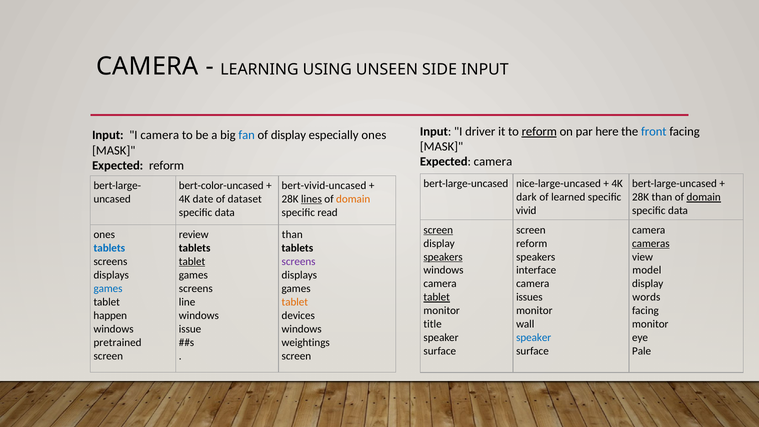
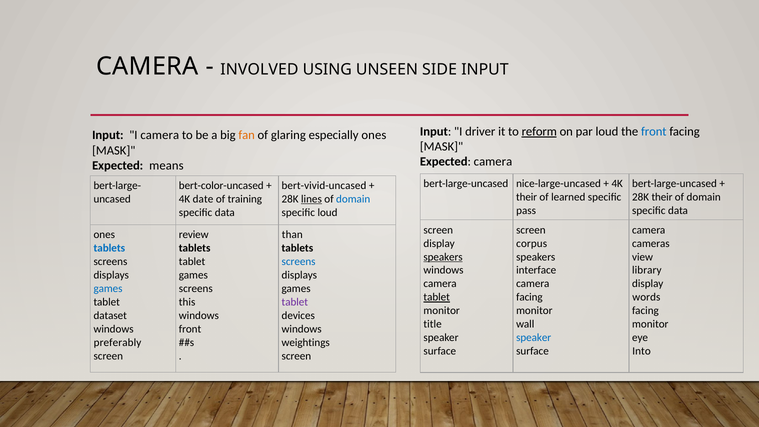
LEARNING: LEARNING -> INVOLVED
par here: here -> loud
fan colour: blue -> orange
of display: display -> glaring
Expected reform: reform -> means
dark at (526, 197): dark -> their
28K than: than -> their
domain at (704, 197) underline: present -> none
dataset: dataset -> training
domain at (353, 199) colour: orange -> blue
vivid: vivid -> pass
specific read: read -> loud
screen at (438, 230) underline: present -> none
reform at (532, 243): reform -> corpus
cameras underline: present -> none
tablet at (192, 262) underline: present -> none
screens at (299, 262) colour: purple -> blue
model: model -> library
issues at (529, 297): issues -> facing
line: line -> this
tablet at (295, 302) colour: orange -> purple
happen: happen -> dataset
issue at (190, 329): issue -> front
pretrained: pretrained -> preferably
Pale: Pale -> Into
